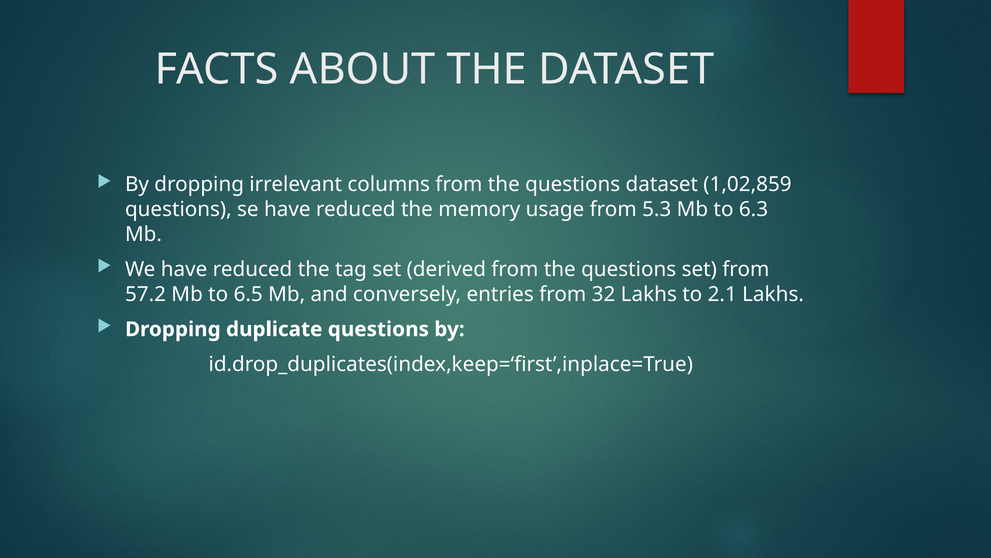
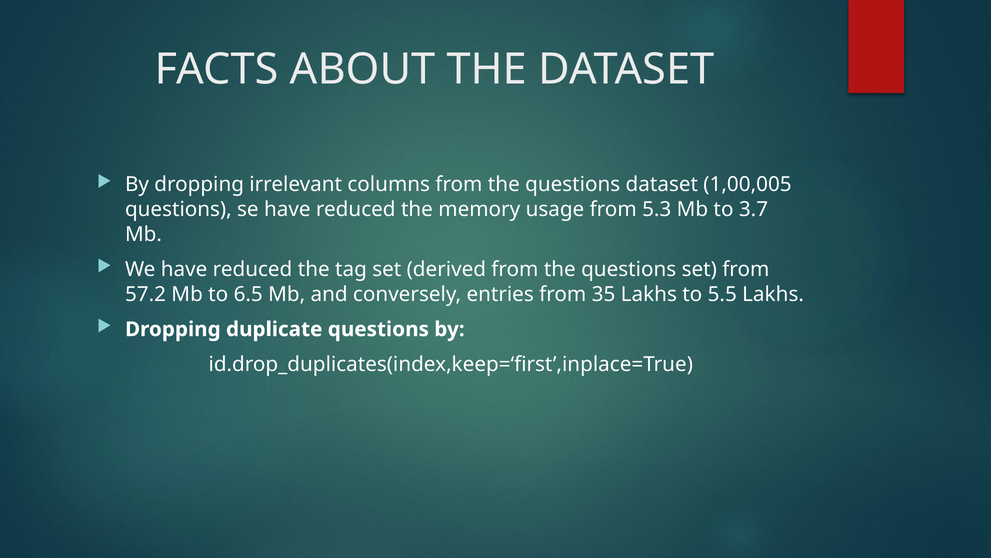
1,02,859: 1,02,859 -> 1,00,005
6.3: 6.3 -> 3.7
32: 32 -> 35
2.1: 2.1 -> 5.5
